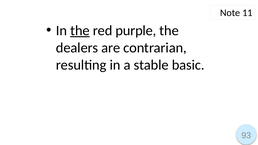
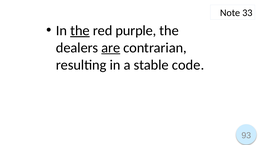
11: 11 -> 33
are underline: none -> present
basic: basic -> code
